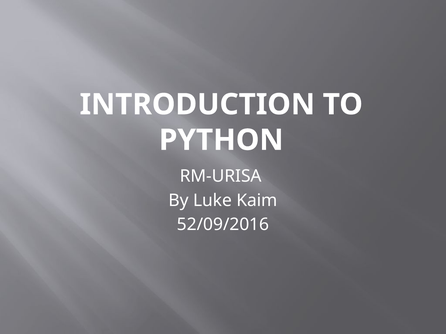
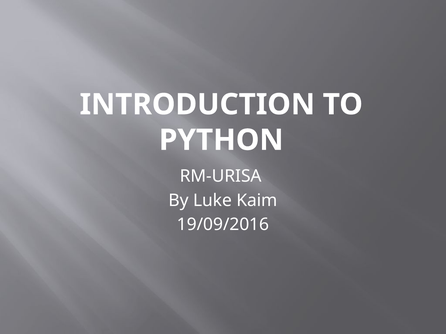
52/09/2016: 52/09/2016 -> 19/09/2016
